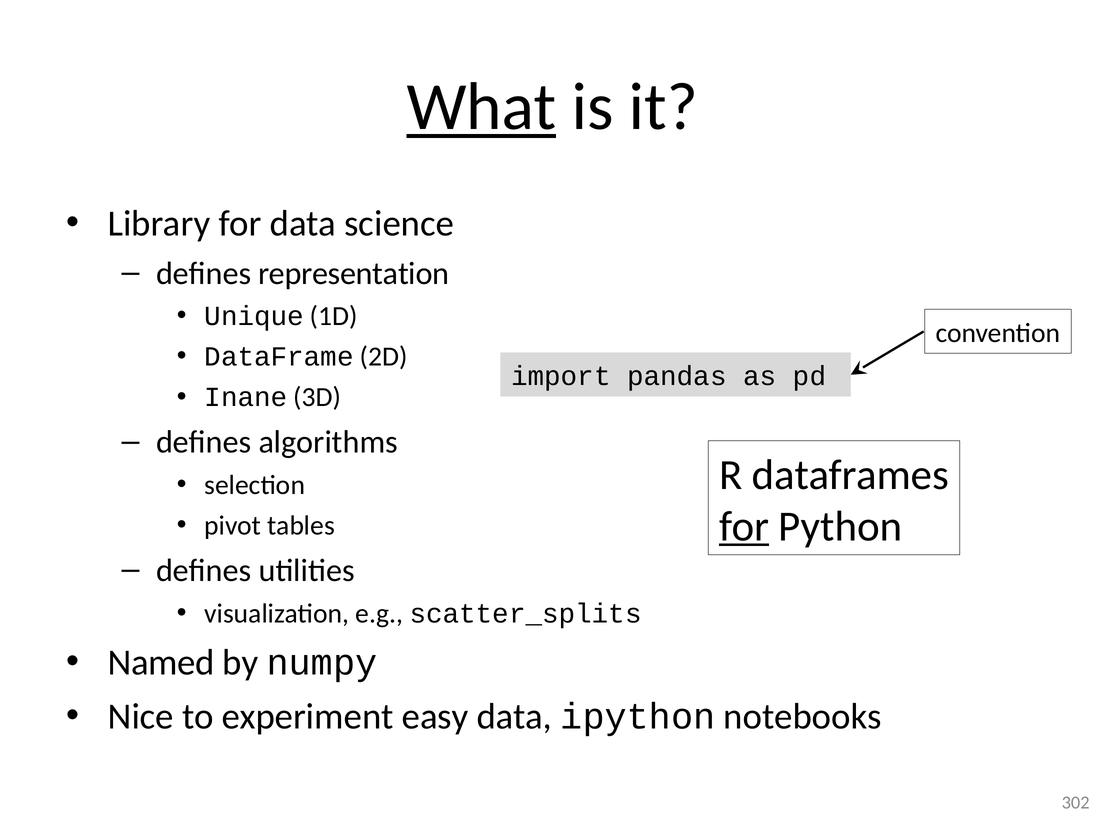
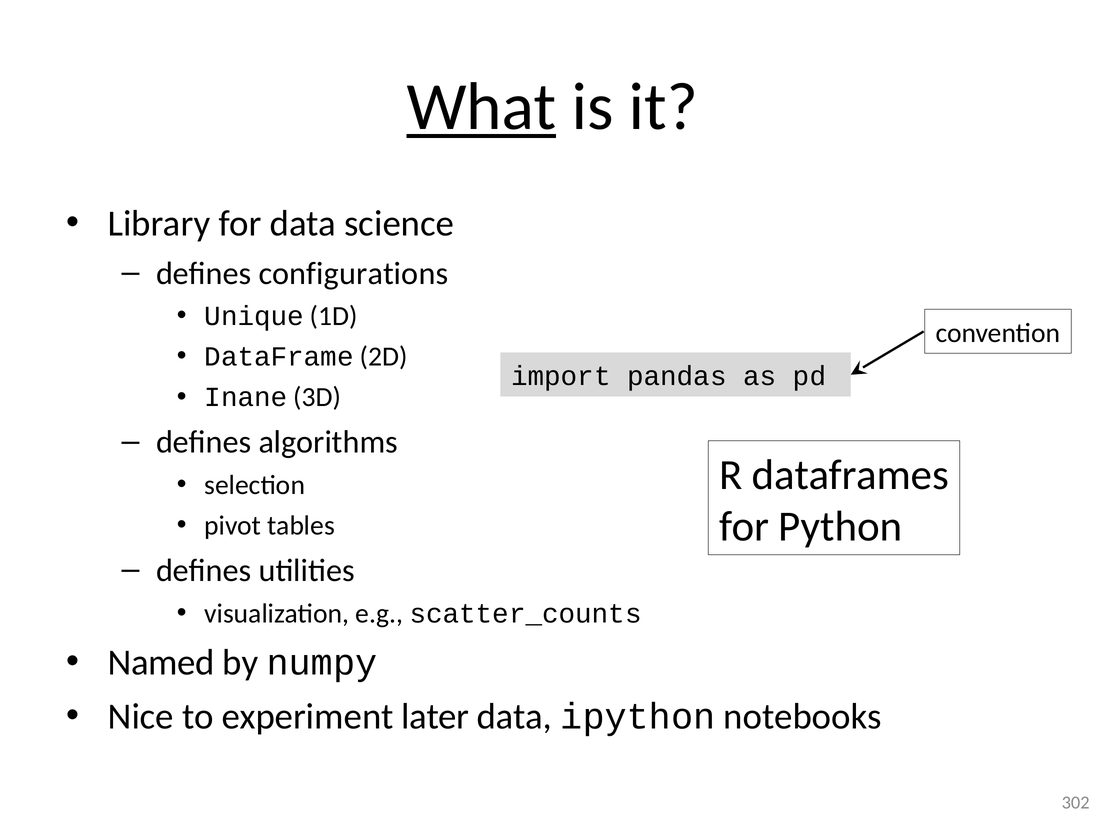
representation: representation -> configurations
for at (744, 526) underline: present -> none
scatter_splits: scatter_splits -> scatter_counts
easy: easy -> later
